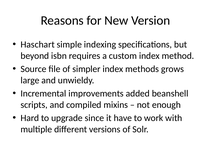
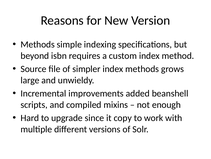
Haschart at (38, 44): Haschart -> Methods
have: have -> copy
